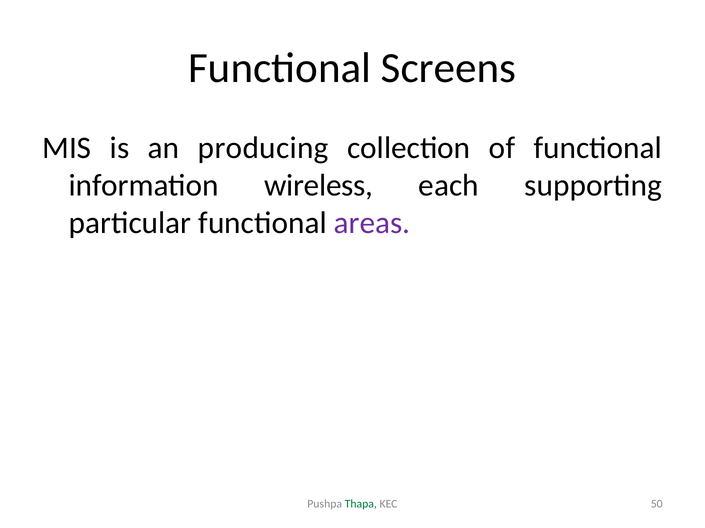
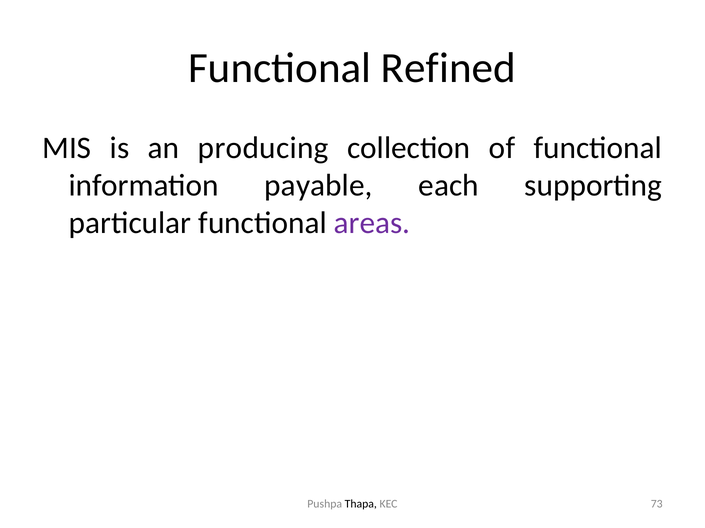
Screens: Screens -> Refined
wireless: wireless -> payable
Thapa colour: green -> black
50: 50 -> 73
